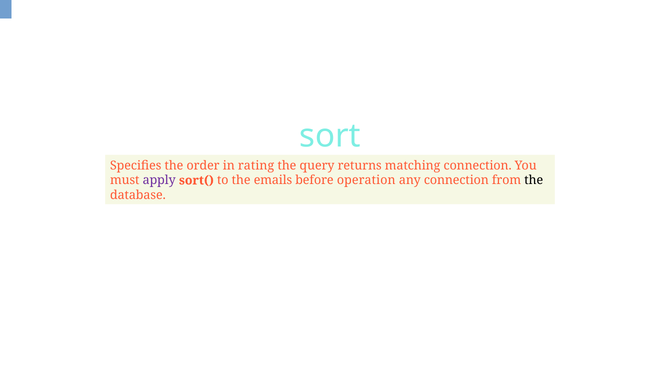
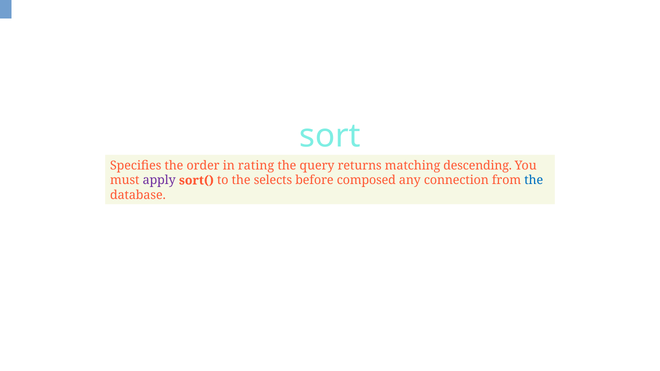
matching connection: connection -> descending
emails: emails -> selects
operation: operation -> composed
the at (534, 180) colour: black -> blue
